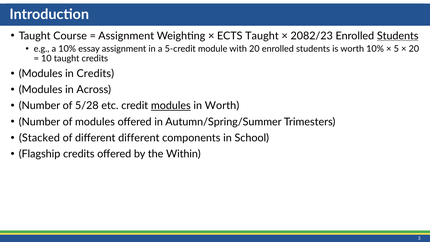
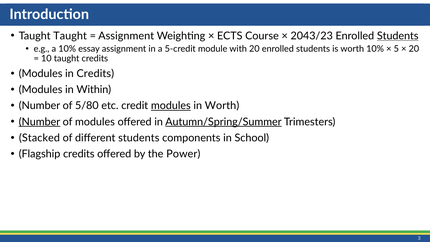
Taught Course: Course -> Taught
ECTS Taught: Taught -> Course
2082/23: 2082/23 -> 2043/23
Across: Across -> Within
5/28: 5/28 -> 5/80
Number at (39, 122) underline: none -> present
Autumn/Spring/Summer underline: none -> present
different different: different -> students
Within: Within -> Power
